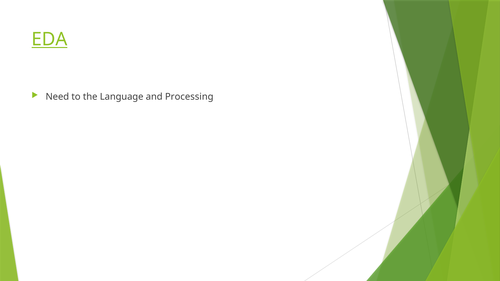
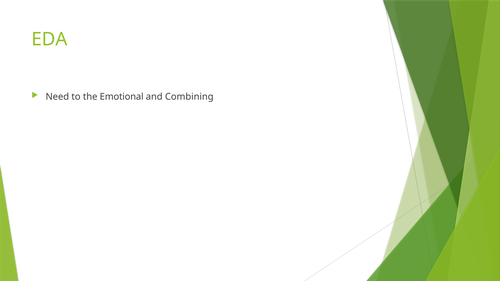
EDA underline: present -> none
Language: Language -> Emotional
Processing: Processing -> Combining
